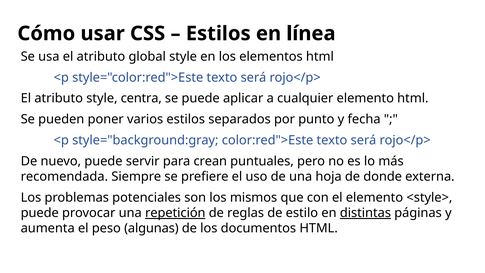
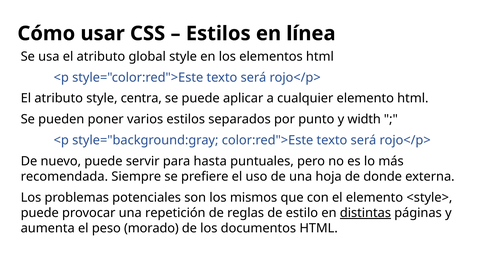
fecha: fecha -> width
crean: crean -> hasta
repetición underline: present -> none
algunas: algunas -> morado
